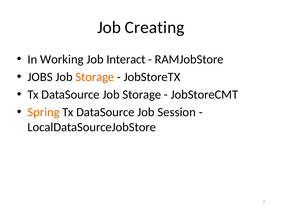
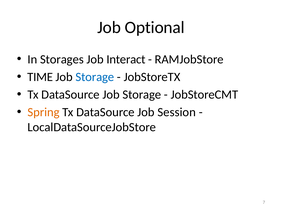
Creating: Creating -> Optional
Working: Working -> Storages
JOBS: JOBS -> TIME
Storage at (95, 77) colour: orange -> blue
